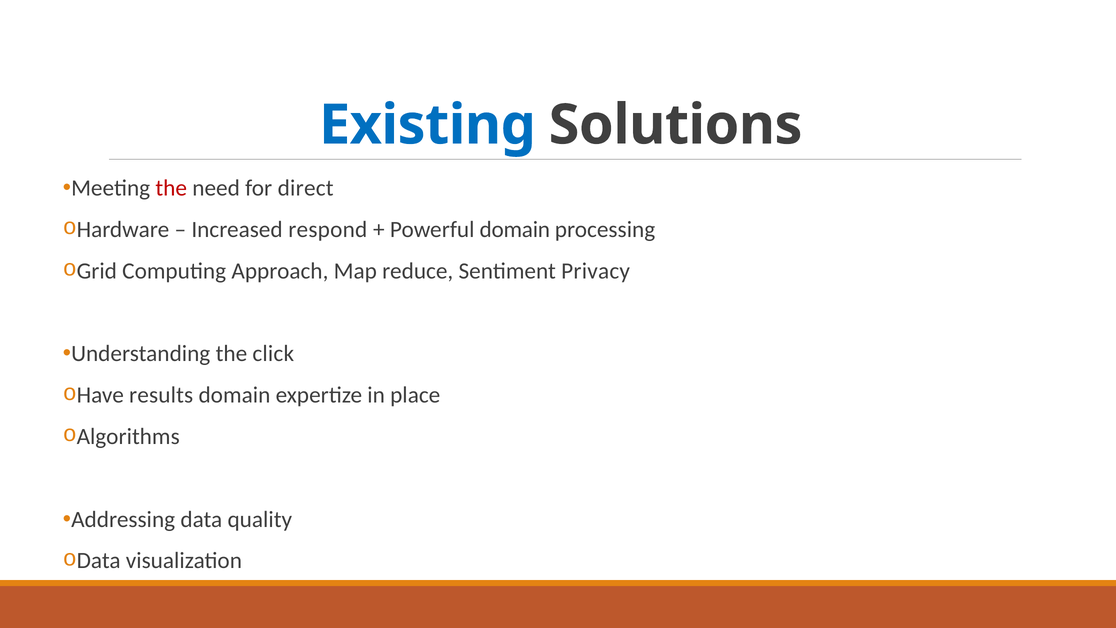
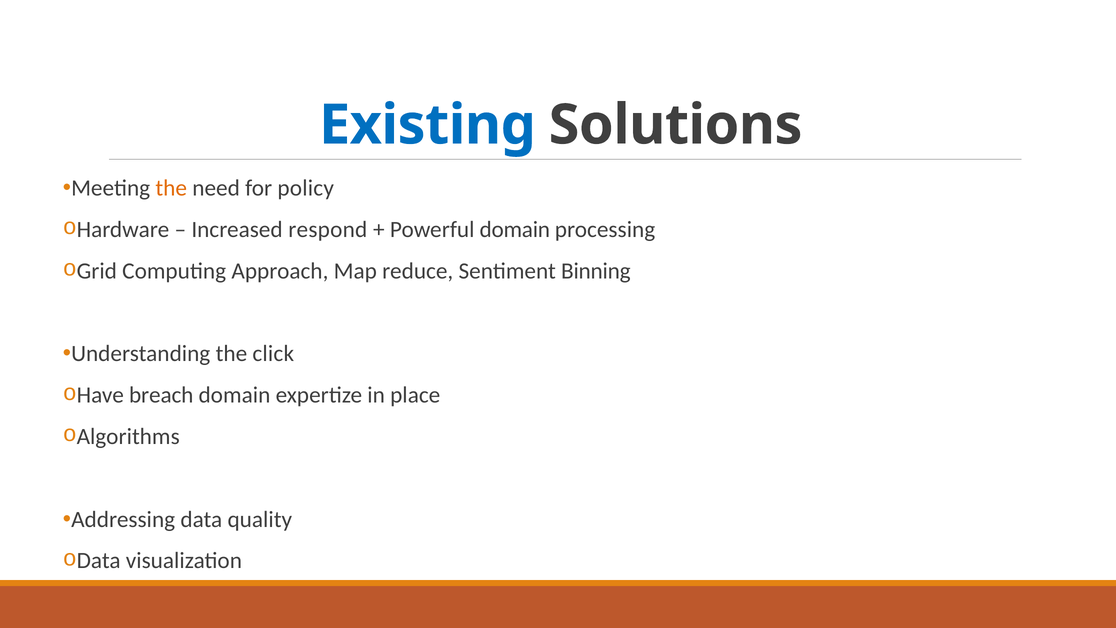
the at (171, 188) colour: red -> orange
direct: direct -> policy
Privacy: Privacy -> Binning
results: results -> breach
